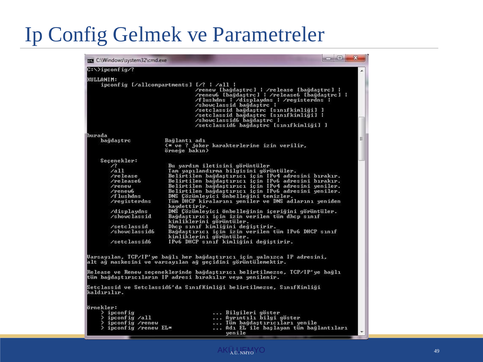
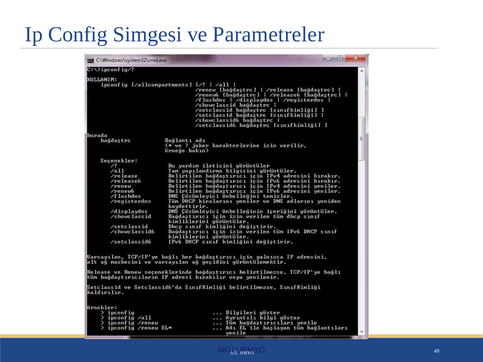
Gelmek: Gelmek -> Simgesi
